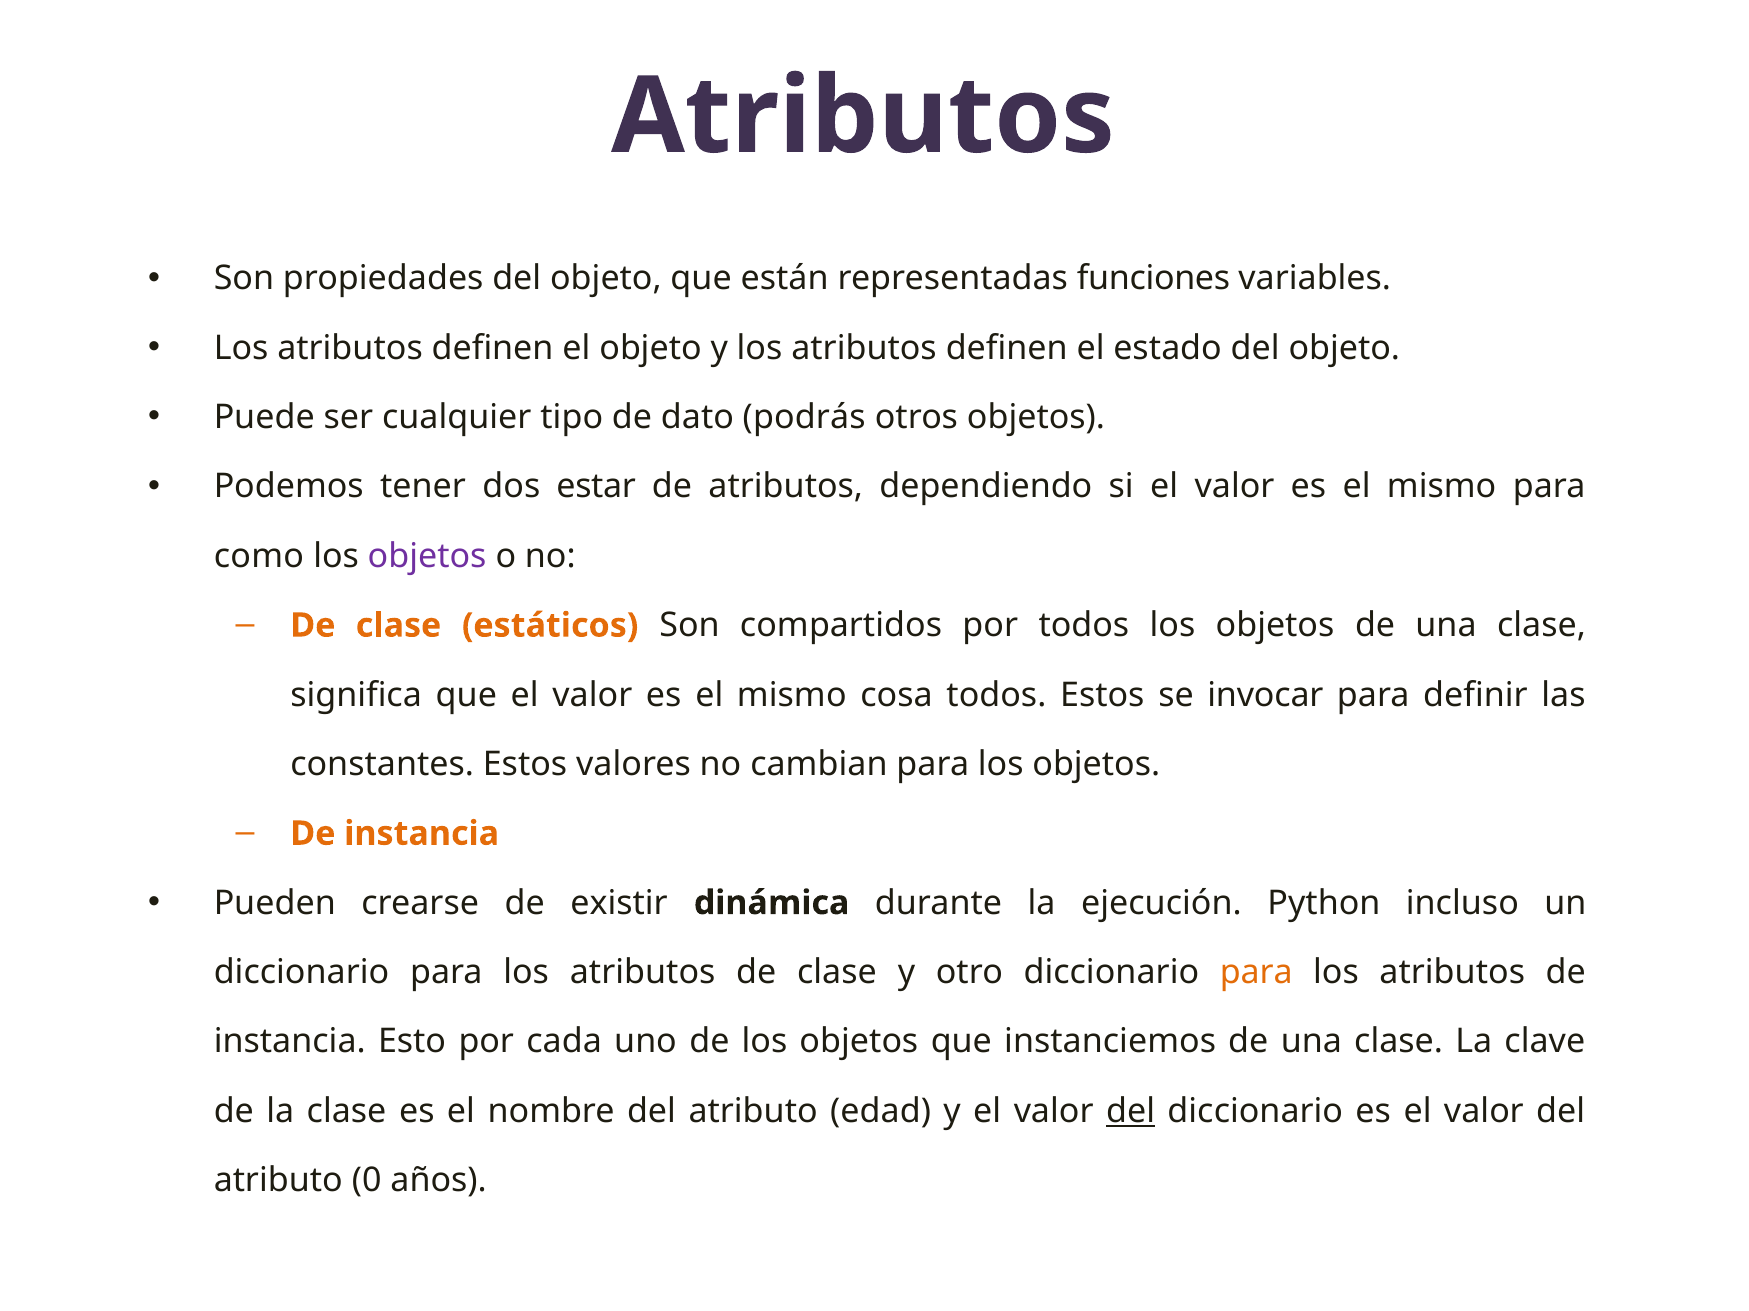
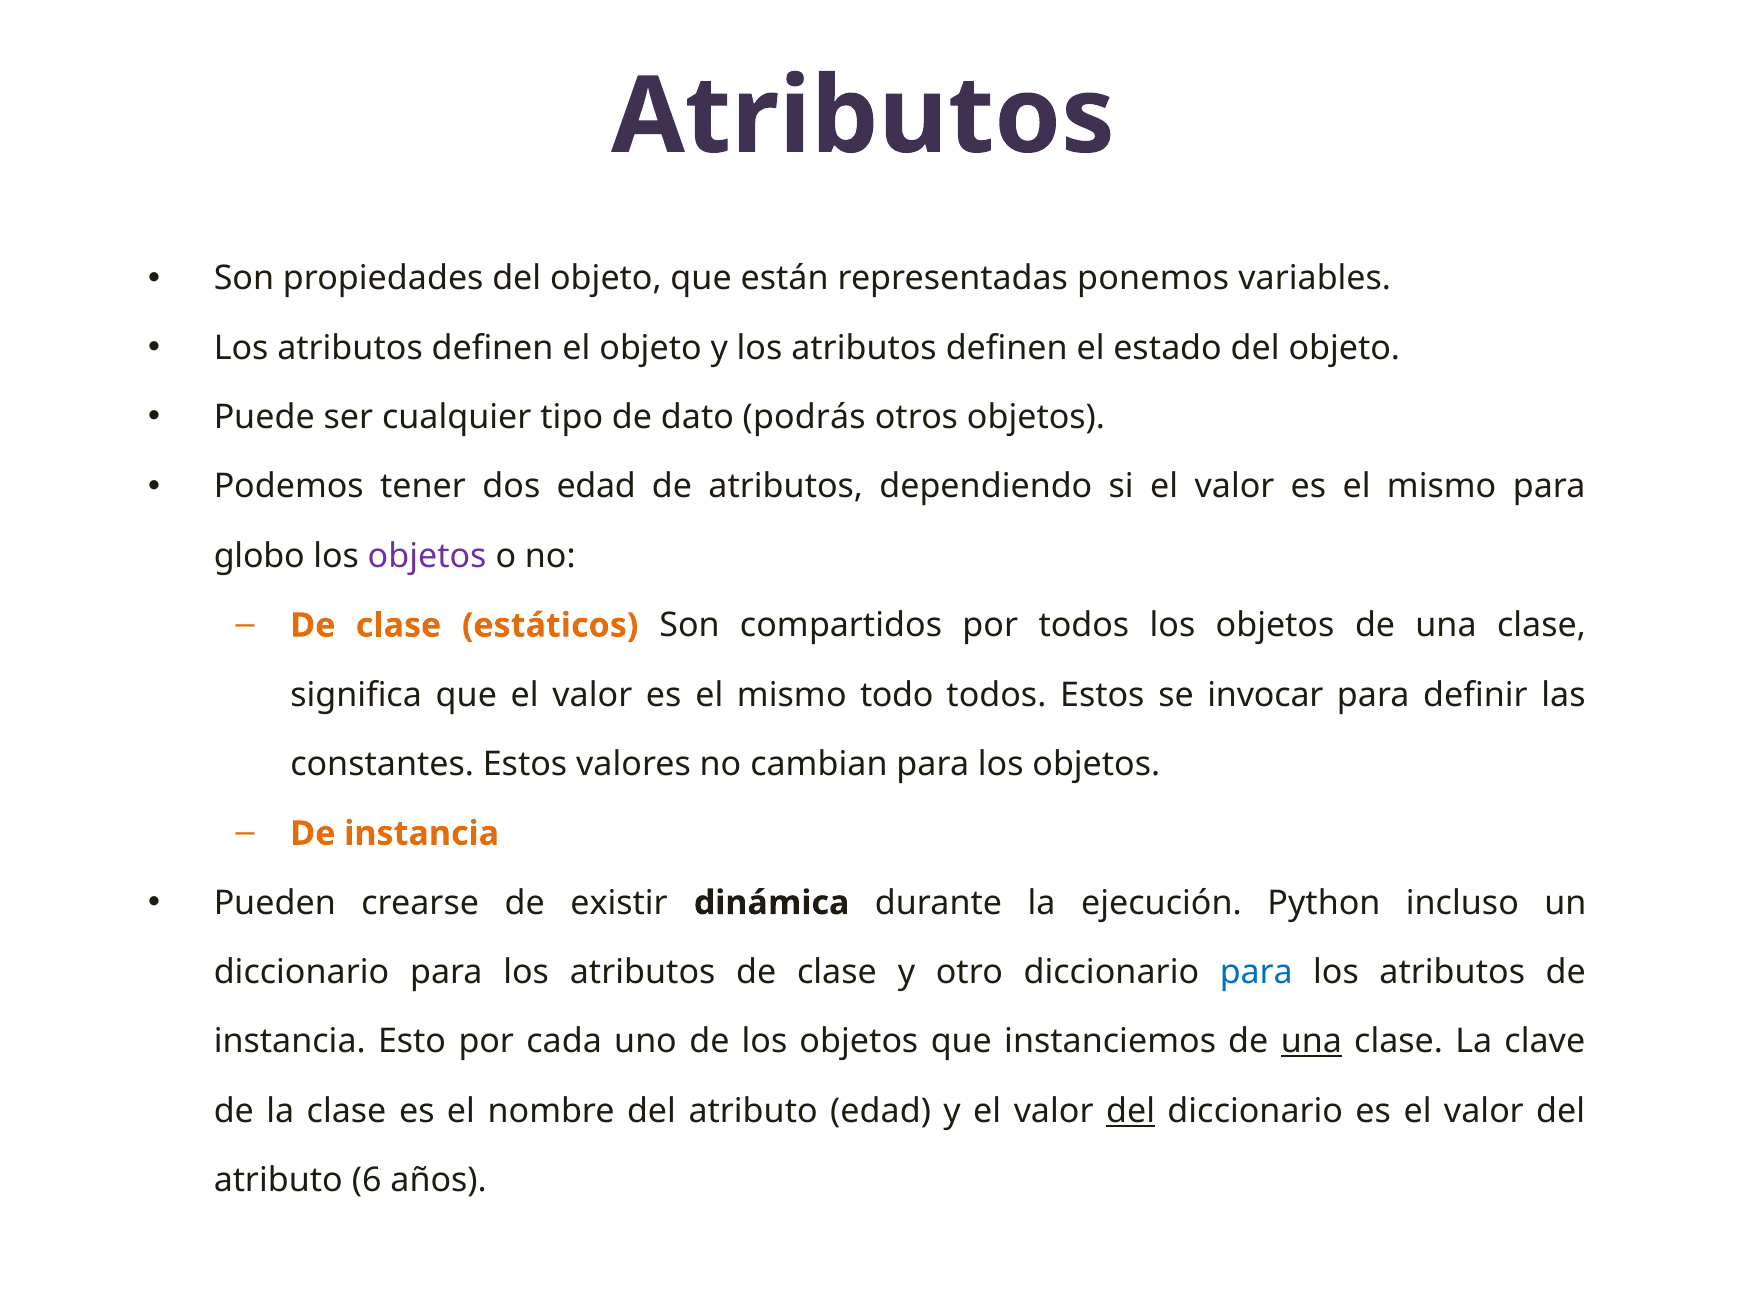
funciones: funciones -> ponemos
dos estar: estar -> edad
como: como -> globo
cosa: cosa -> todo
para at (1256, 973) colour: orange -> blue
una at (1311, 1042) underline: none -> present
0: 0 -> 6
